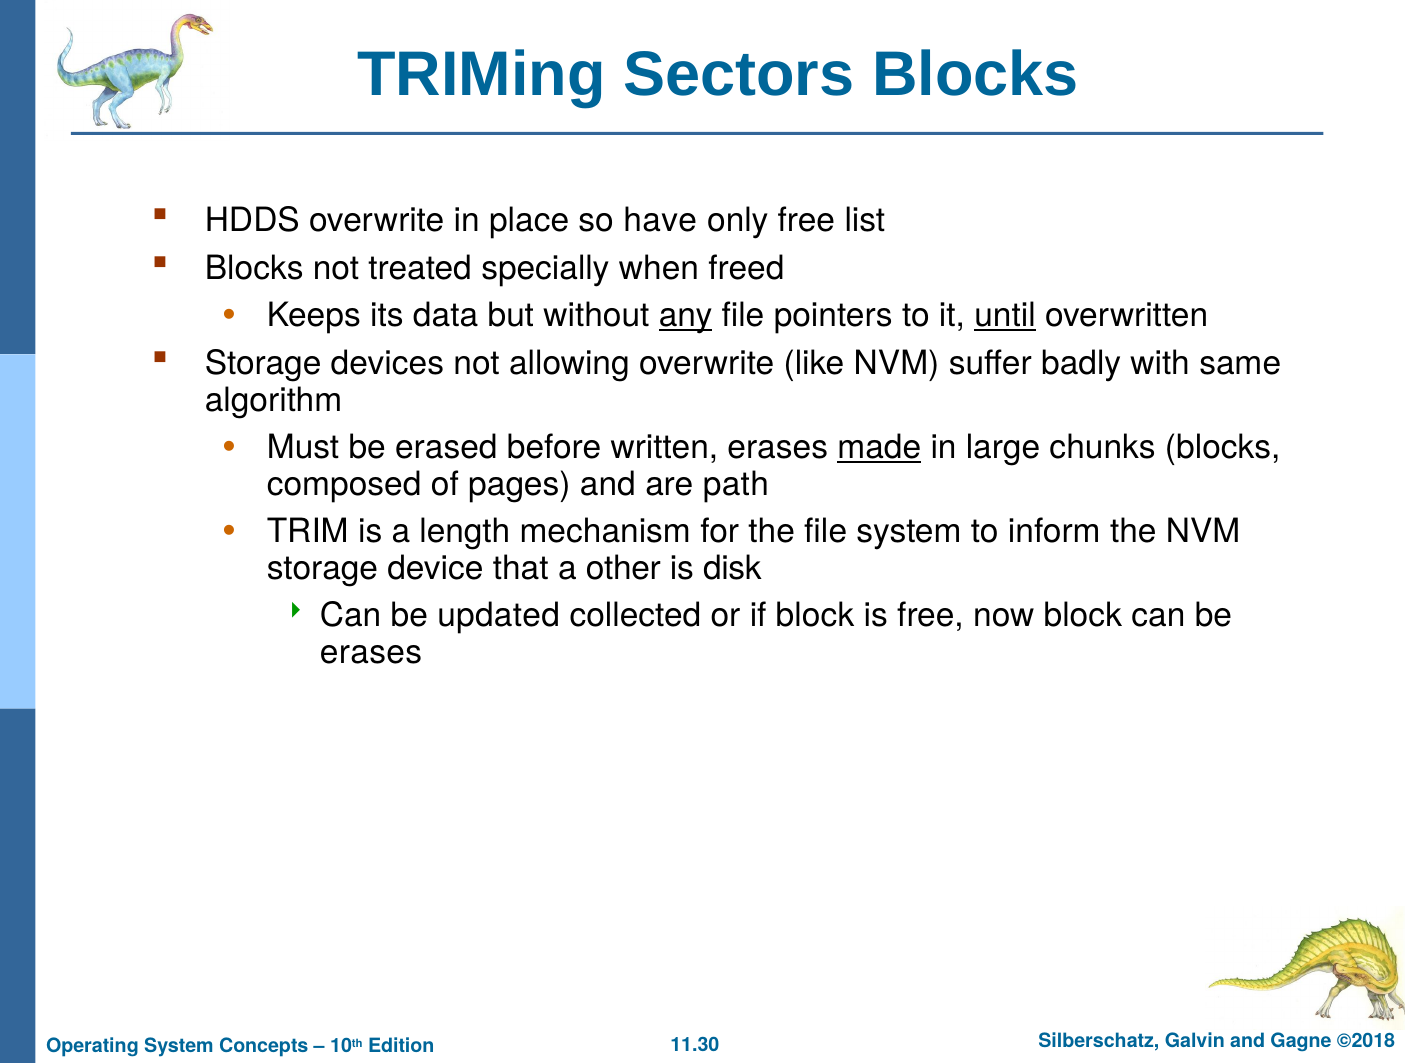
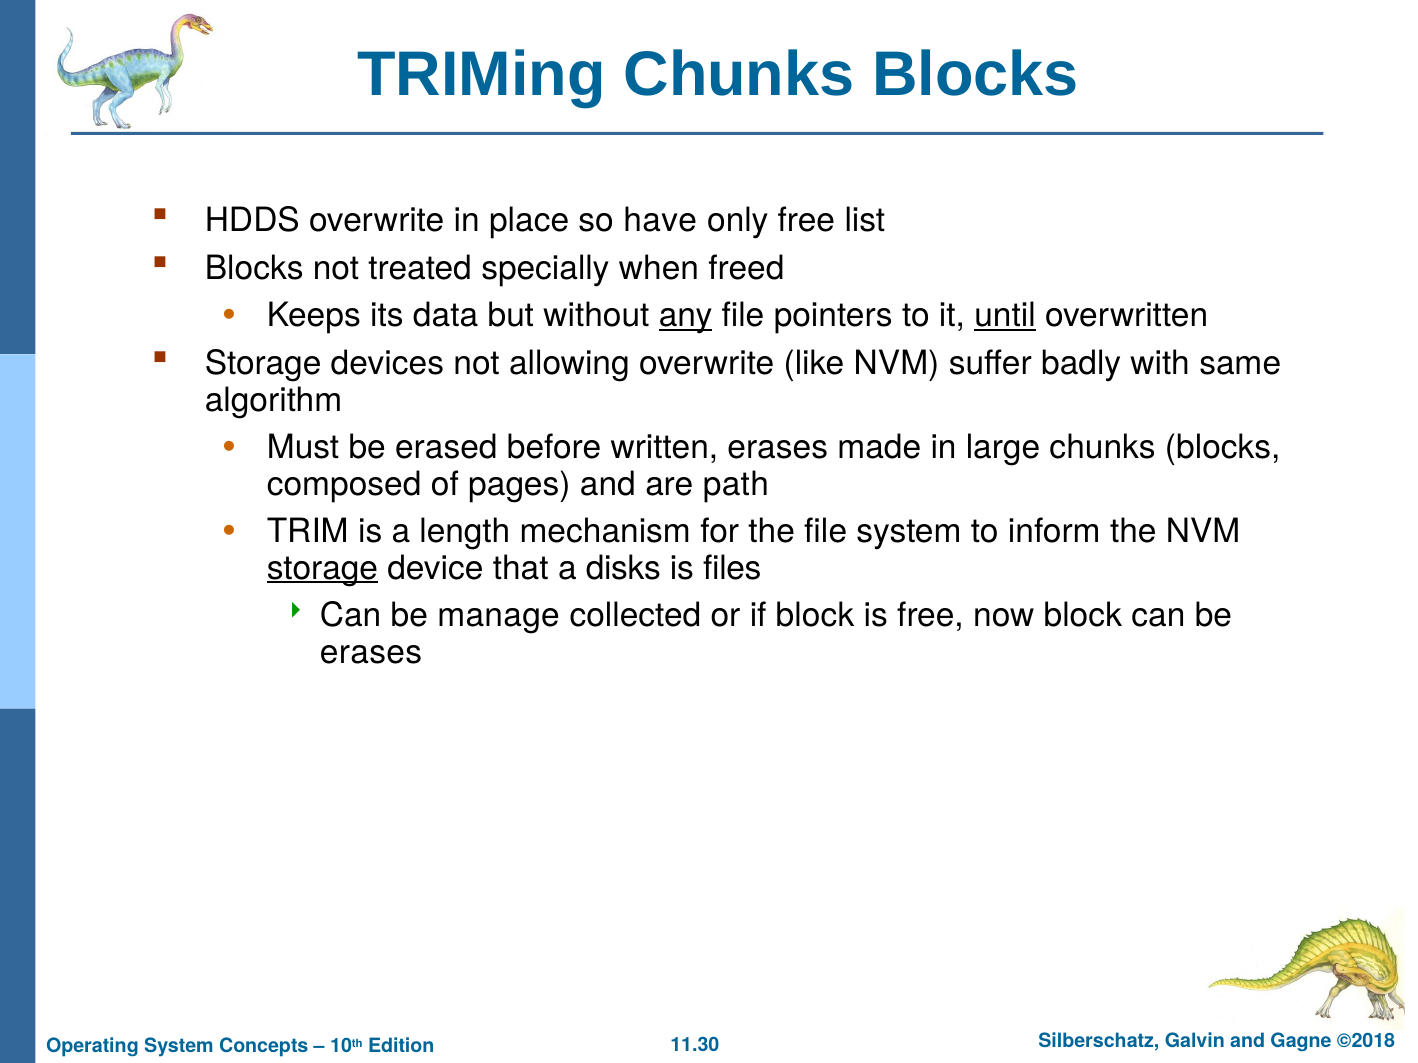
TRIMing Sectors: Sectors -> Chunks
made underline: present -> none
storage at (322, 568) underline: none -> present
other: other -> disks
disk: disk -> files
updated: updated -> manage
